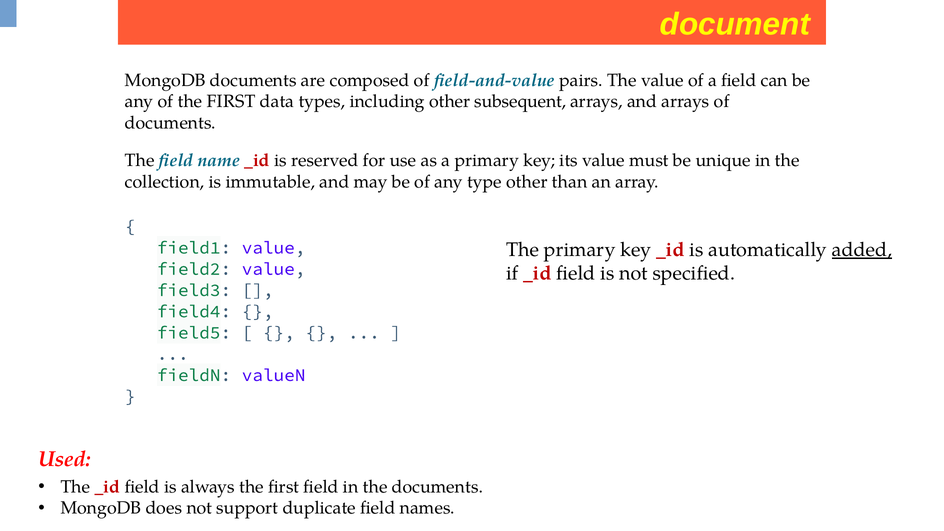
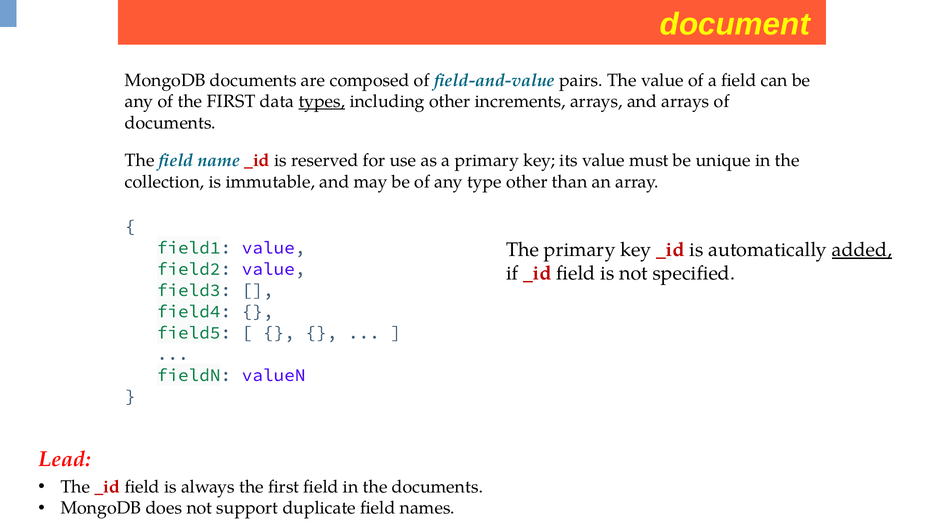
types underline: none -> present
subsequent: subsequent -> increments
Used: Used -> Lead
